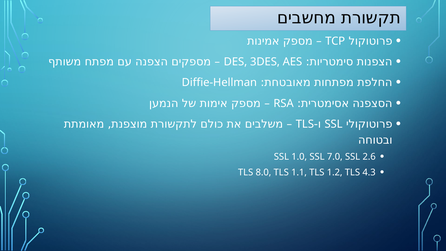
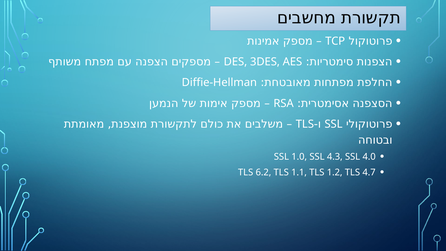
7.0: 7.0 -> 4.3
2.6: 2.6 -> 4.0
8.0: 8.0 -> 6.2
4.3: 4.3 -> 4.7
